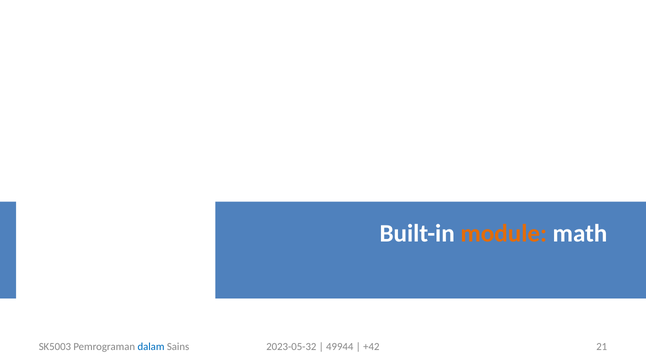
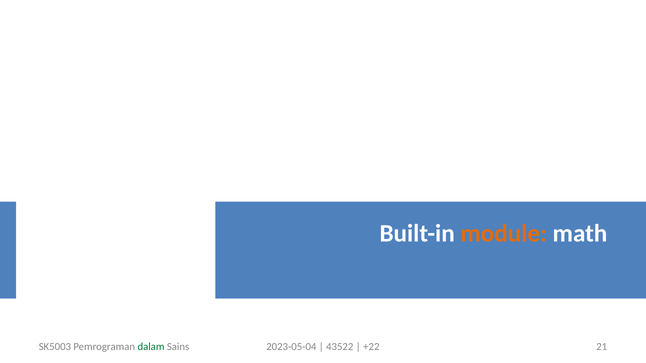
dalam colour: blue -> green
2023-05-32: 2023-05-32 -> 2023-05-04
49944: 49944 -> 43522
+42: +42 -> +22
